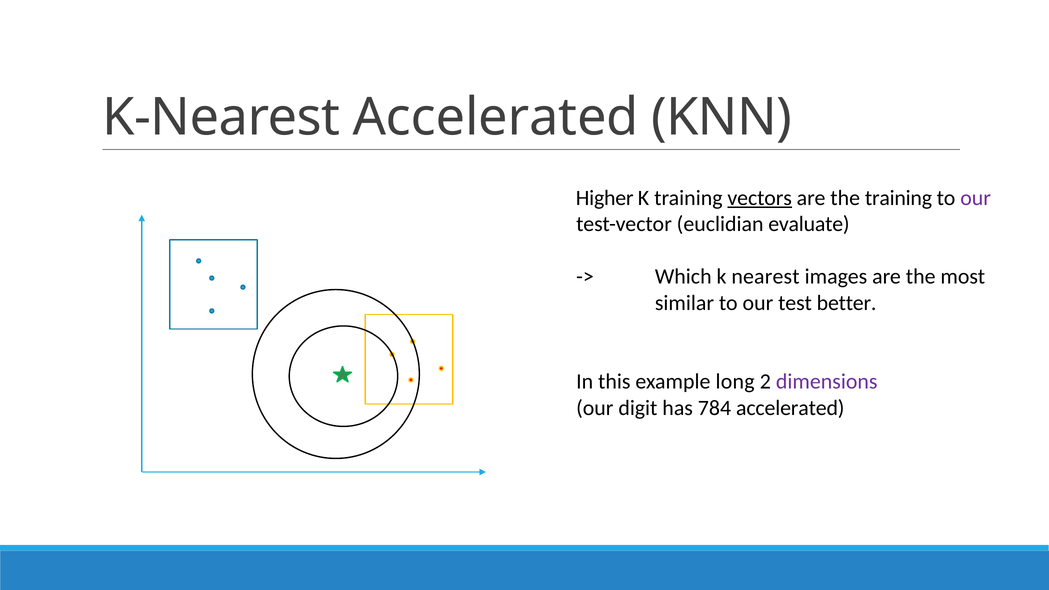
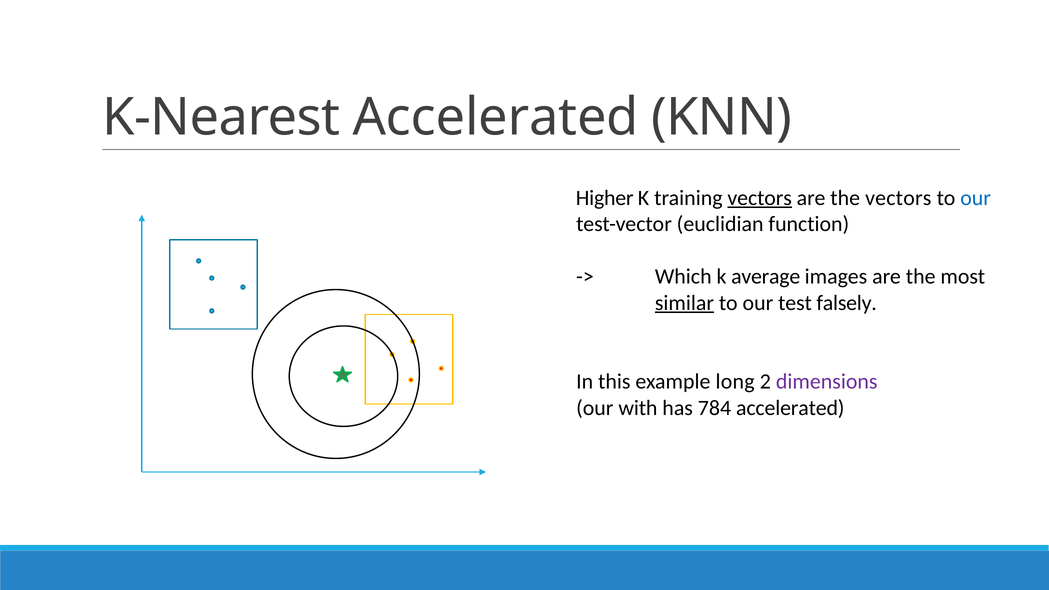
the training: training -> vectors
our at (976, 198) colour: purple -> blue
evaluate: evaluate -> function
nearest: nearest -> average
similar underline: none -> present
better: better -> falsely
digit: digit -> with
